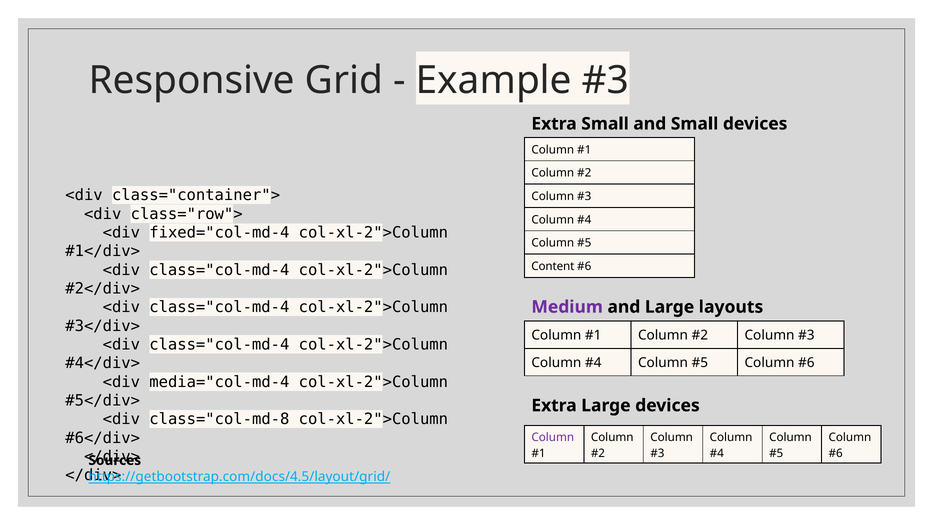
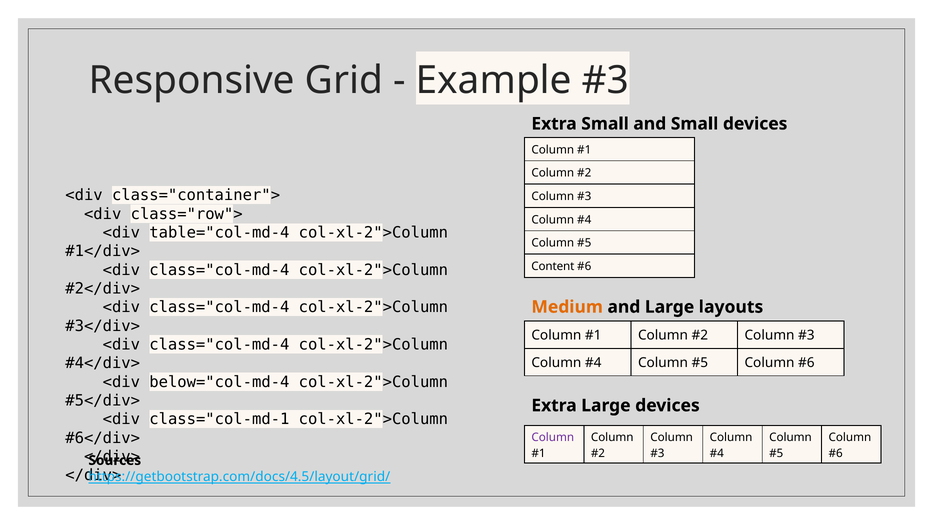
fixed="col-md-4: fixed="col-md-4 -> table="col-md-4
Medium colour: purple -> orange
media="col-md-4: media="col-md-4 -> below="col-md-4
class="col-md-8: class="col-md-8 -> class="col-md-1
